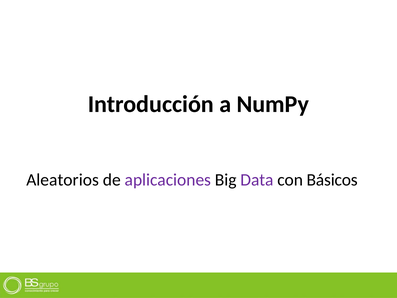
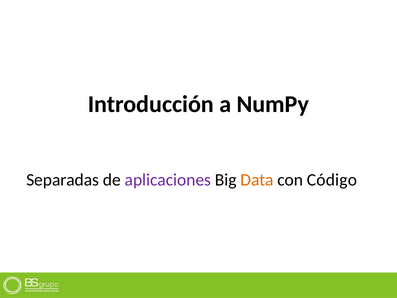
Aleatorios: Aleatorios -> Separadas
Data colour: purple -> orange
Básicos: Básicos -> Código
